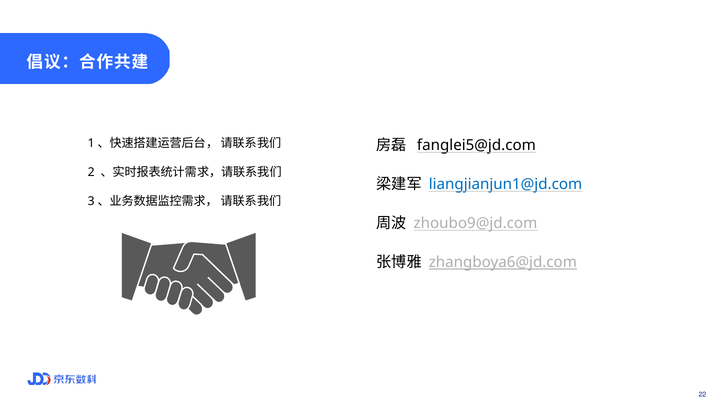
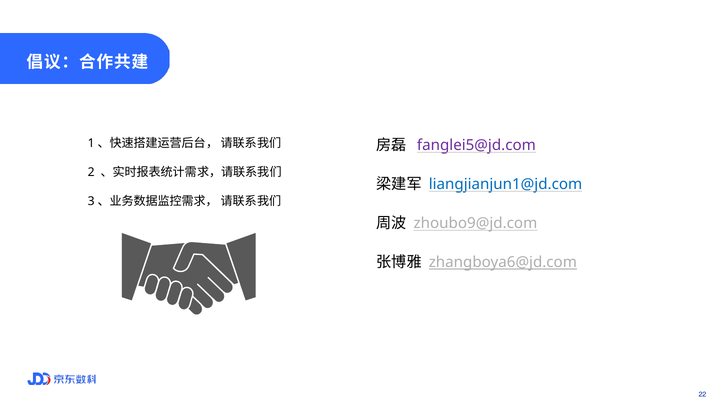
fanglei5@jd.com colour: black -> purple
